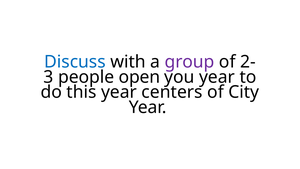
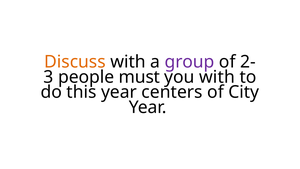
Discuss colour: blue -> orange
open: open -> must
you year: year -> with
